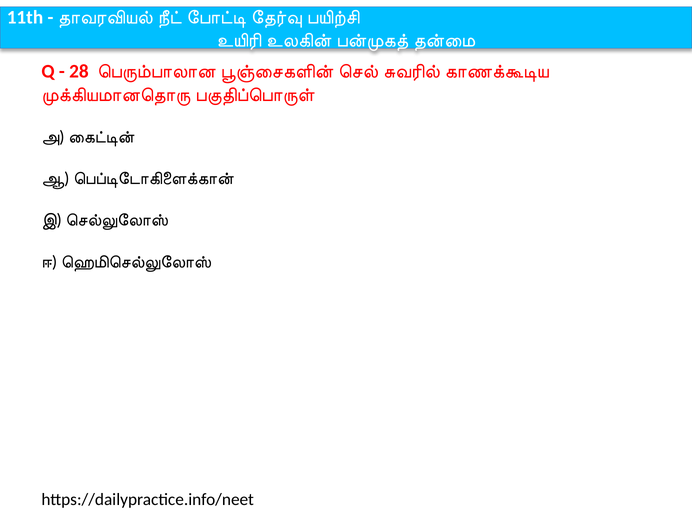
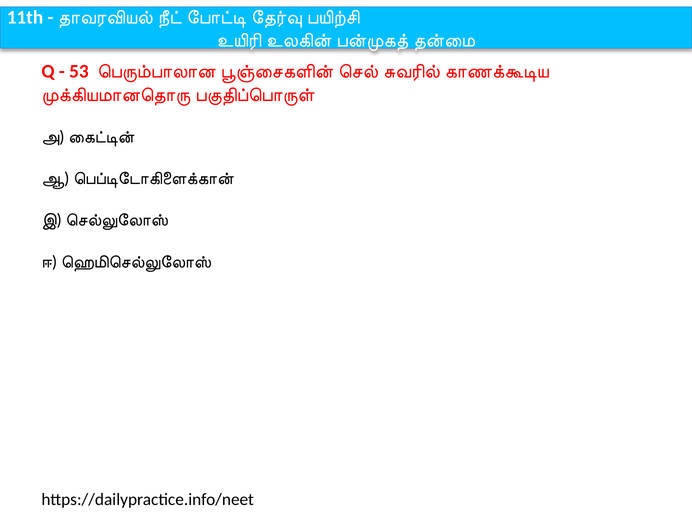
28: 28 -> 53
